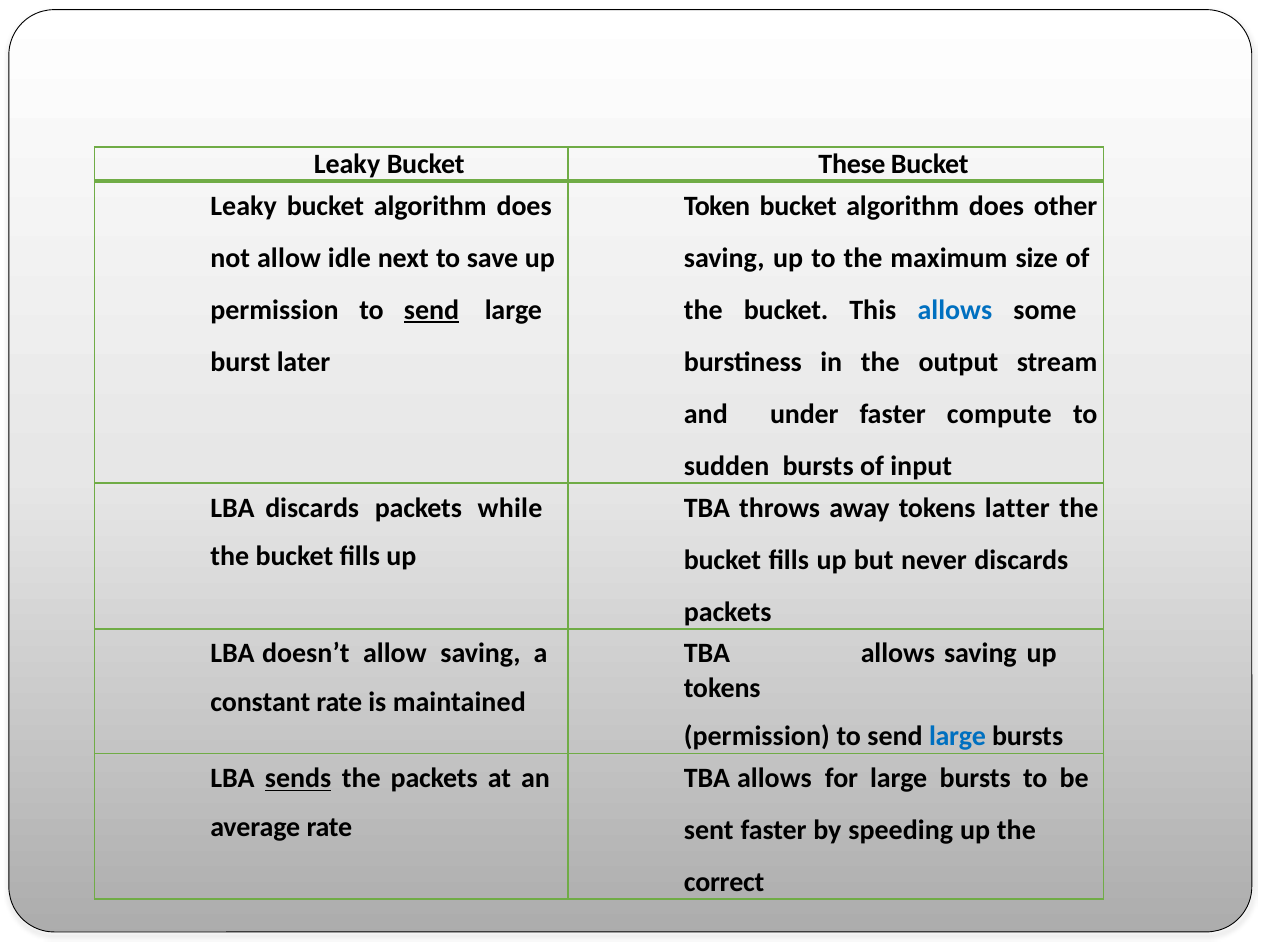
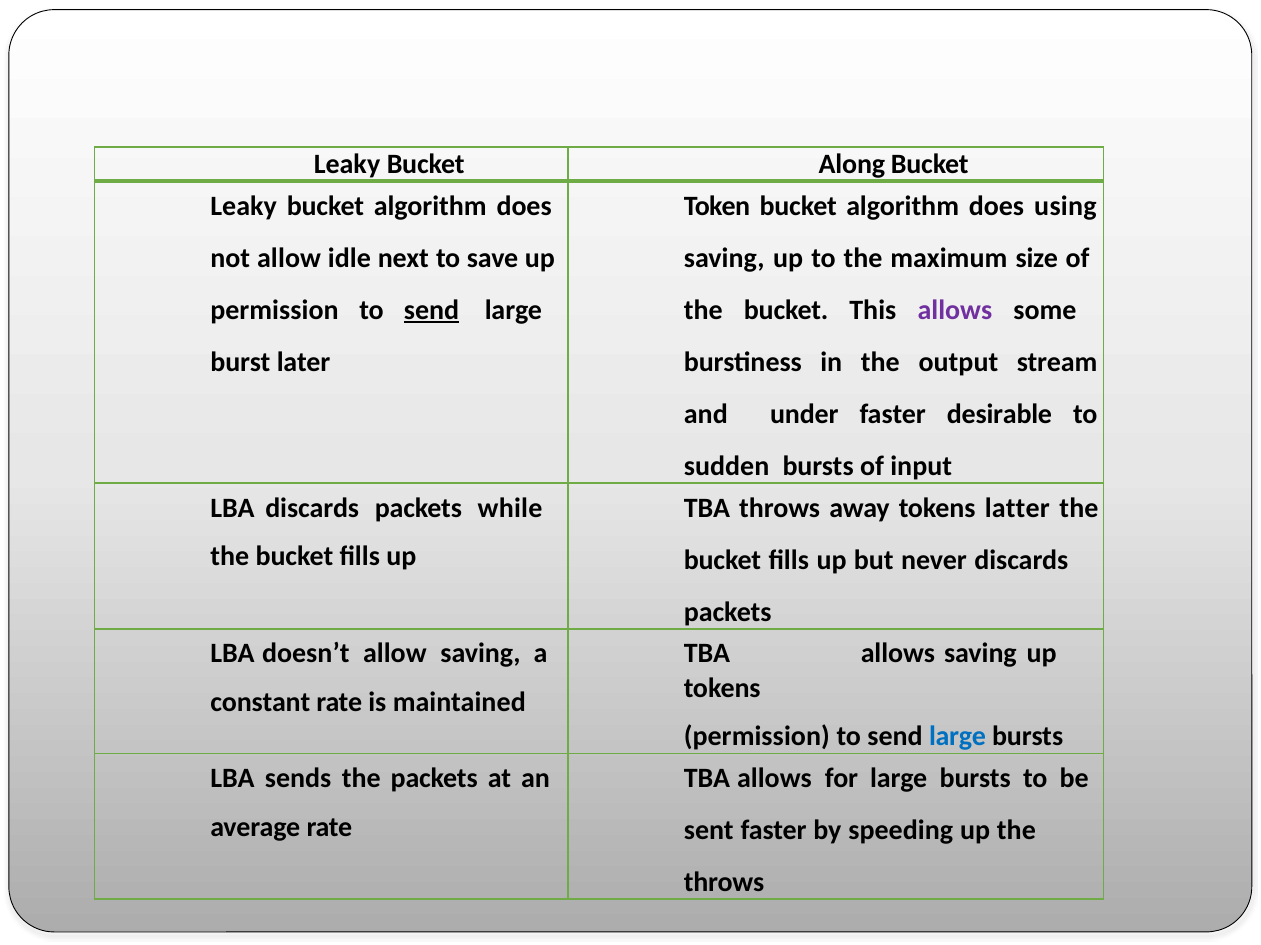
These: These -> Along
other: other -> using
allows at (955, 311) colour: blue -> purple
compute: compute -> desirable
sends underline: present -> none
correct at (724, 883): correct -> throws
